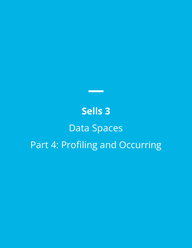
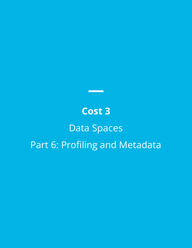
Sells: Sells -> Cost
4: 4 -> 6
Occurring: Occurring -> Metadata
